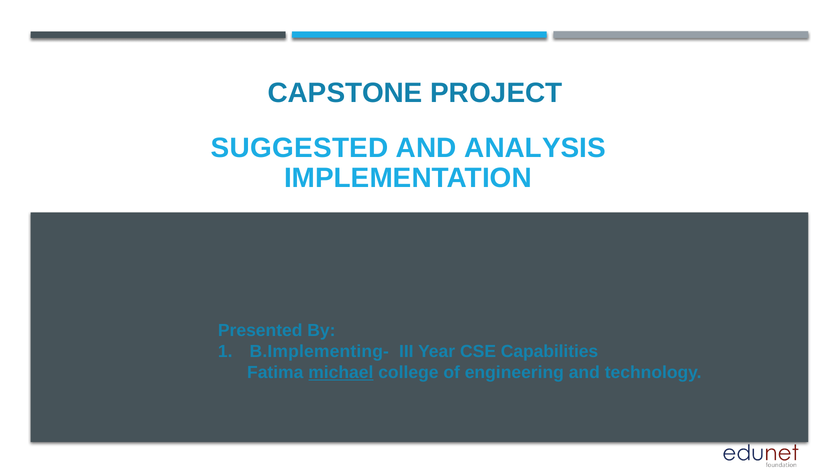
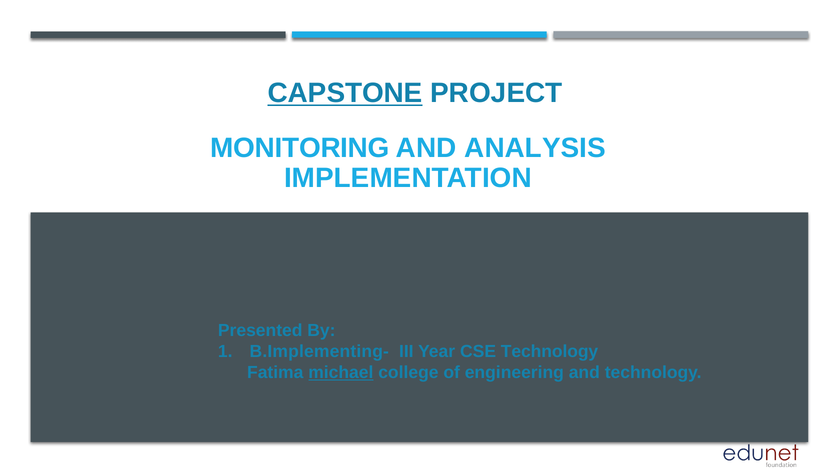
CAPSTONE underline: none -> present
SUGGESTED: SUGGESTED -> MONITORING
CSE Capabilities: Capabilities -> Technology
